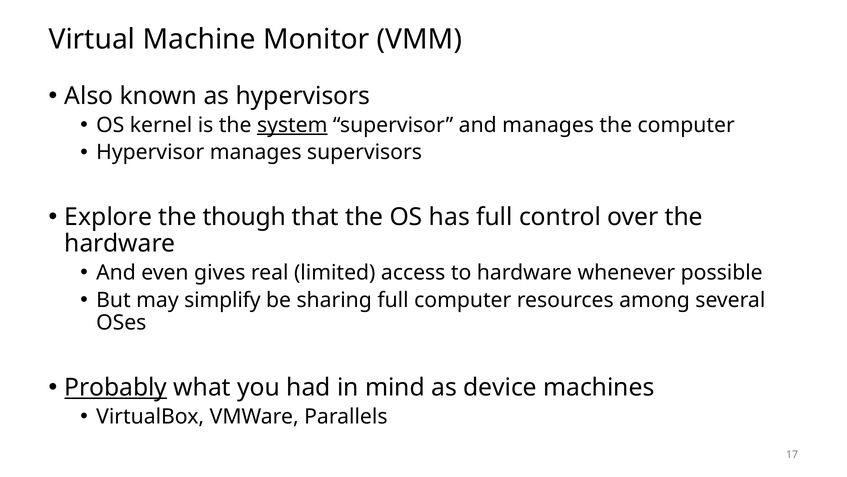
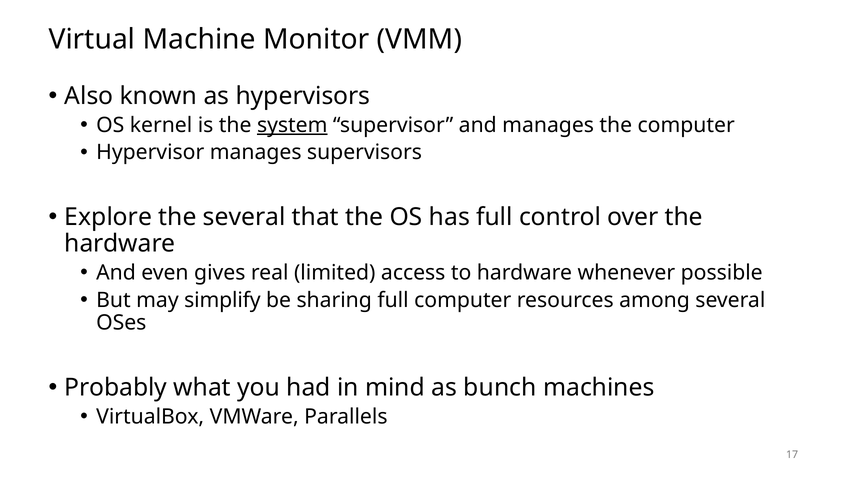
the though: though -> several
Probably underline: present -> none
device: device -> bunch
